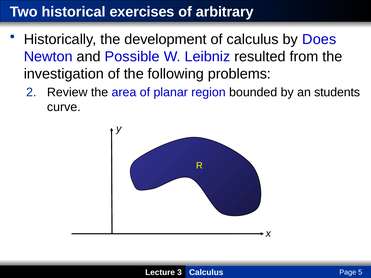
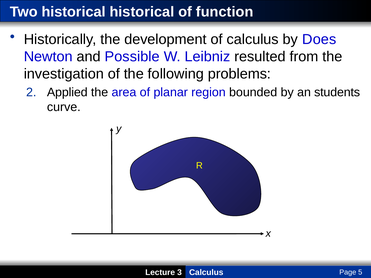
historical exercises: exercises -> historical
arbitrary: arbitrary -> function
Review: Review -> Applied
